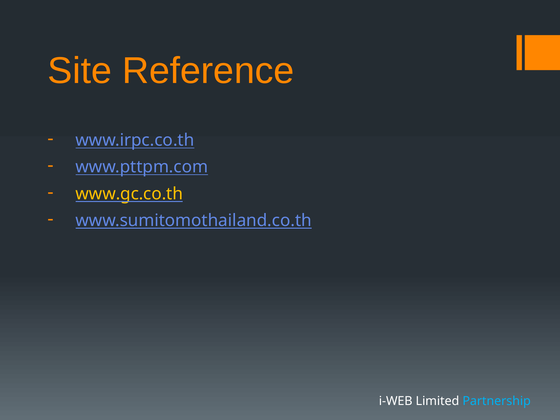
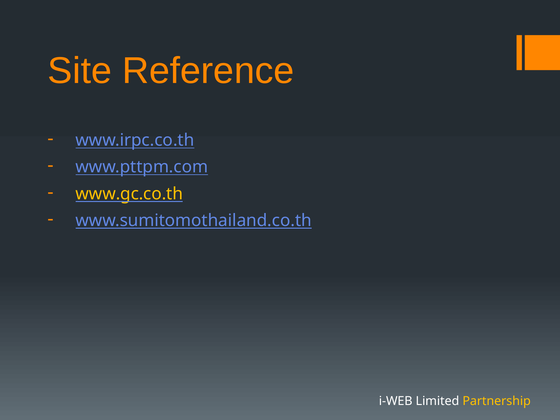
Partnership colour: light blue -> yellow
